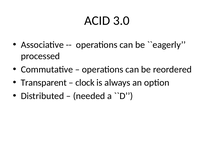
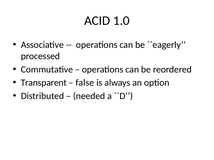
3.0: 3.0 -> 1.0
clock: clock -> false
